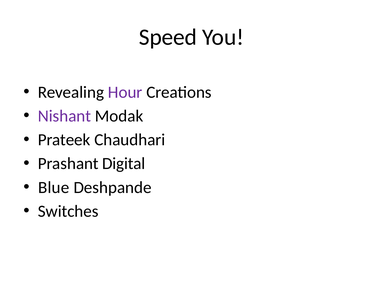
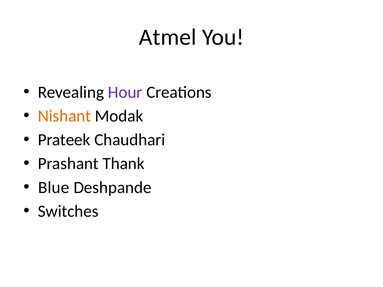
Speed: Speed -> Atmel
Nishant colour: purple -> orange
Digital: Digital -> Thank
